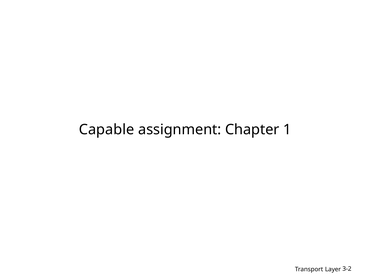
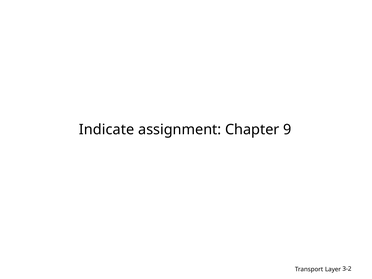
Capable: Capable -> Indicate
1: 1 -> 9
